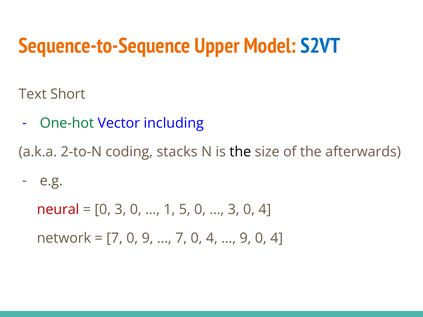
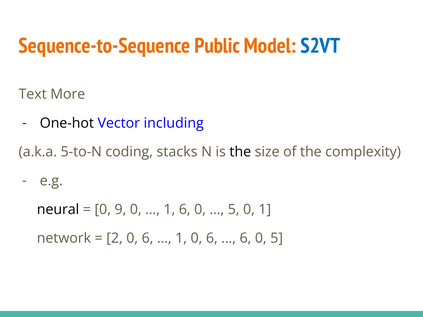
Upper: Upper -> Public
Short: Short -> More
One-hot colour: green -> black
2-to-N: 2-to-N -> 5-to-N
afterwards: afterwards -> complexity
neural colour: red -> black
0 3: 3 -> 9
1 5: 5 -> 6
3 at (234, 210): 3 -> 5
4 at (265, 210): 4 -> 1
7 at (115, 239): 7 -> 2
9 at (148, 239): 9 -> 6
7 at (181, 239): 7 -> 1
4 at (212, 239): 4 -> 6
9 at (245, 239): 9 -> 6
4 at (277, 239): 4 -> 5
